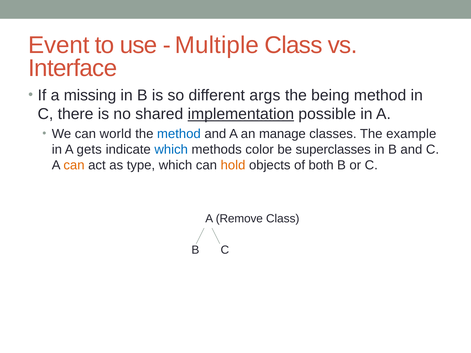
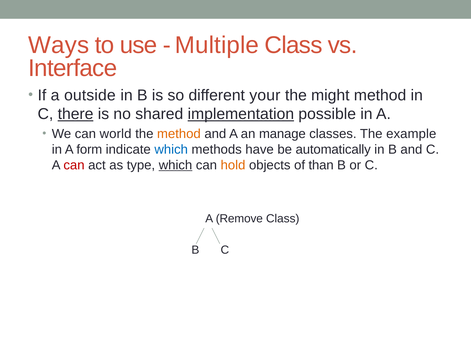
Event: Event -> Ways
missing: missing -> outside
args: args -> your
being: being -> might
there underline: none -> present
method at (179, 134) colour: blue -> orange
gets: gets -> form
color: color -> have
superclasses: superclasses -> automatically
can at (74, 165) colour: orange -> red
which at (176, 165) underline: none -> present
both: both -> than
